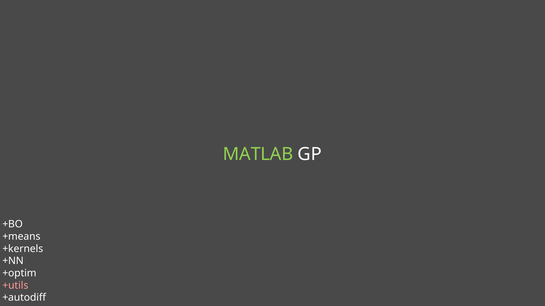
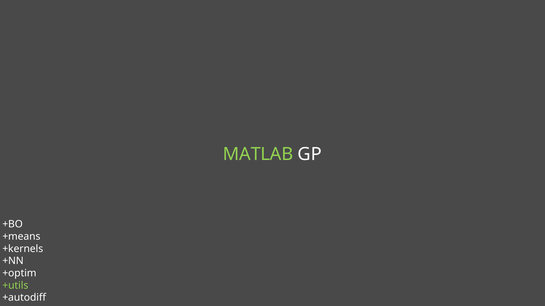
+utils colour: pink -> light green
